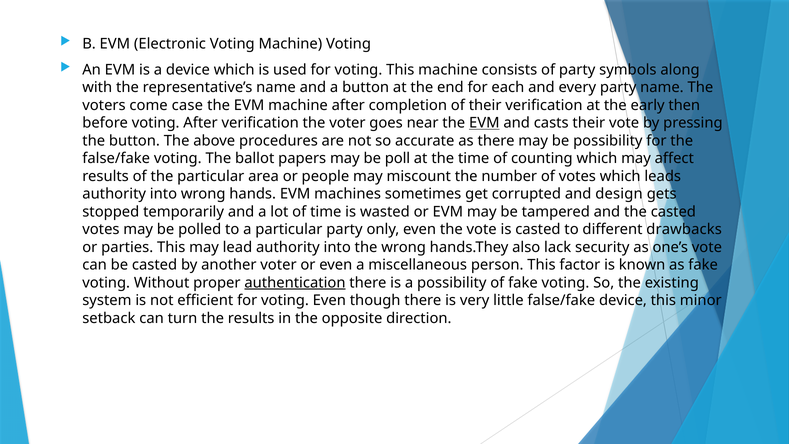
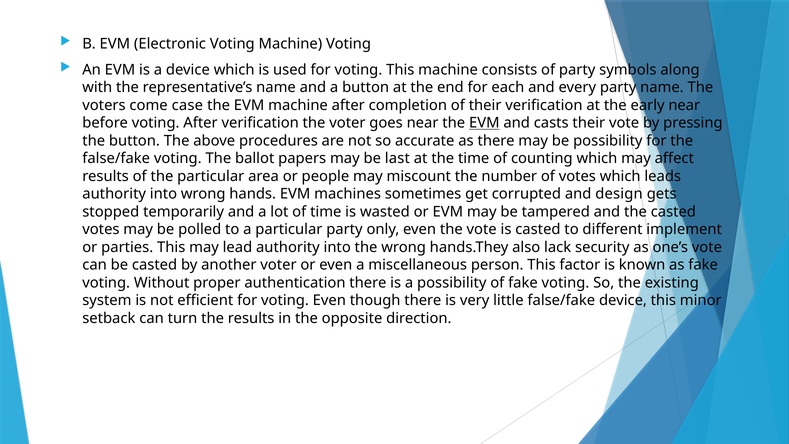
early then: then -> near
poll: poll -> last
drawbacks: drawbacks -> implement
authentication underline: present -> none
